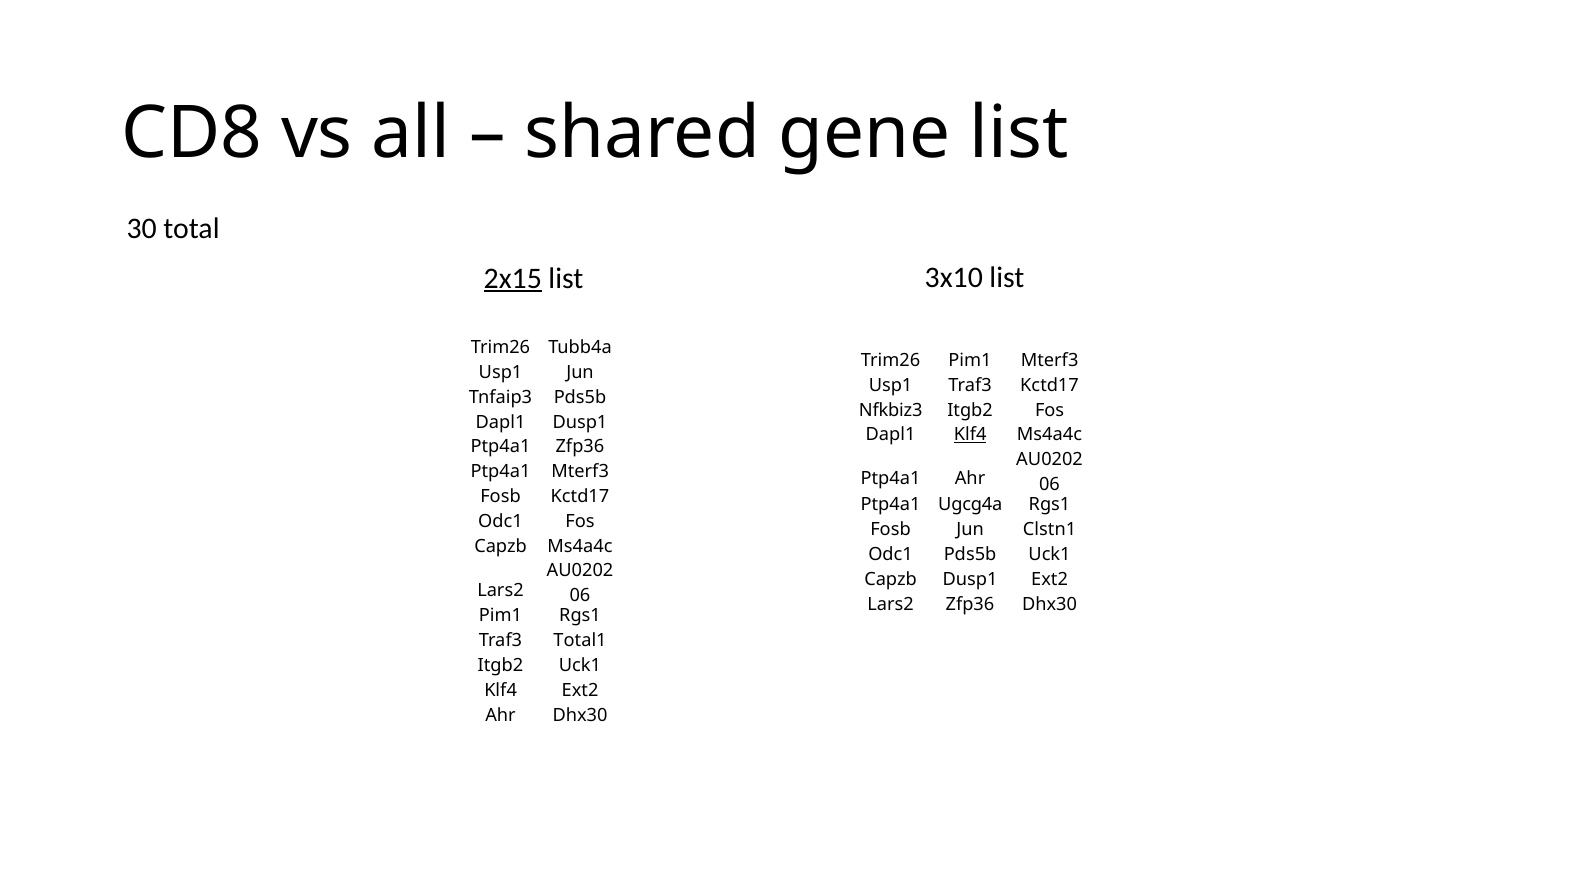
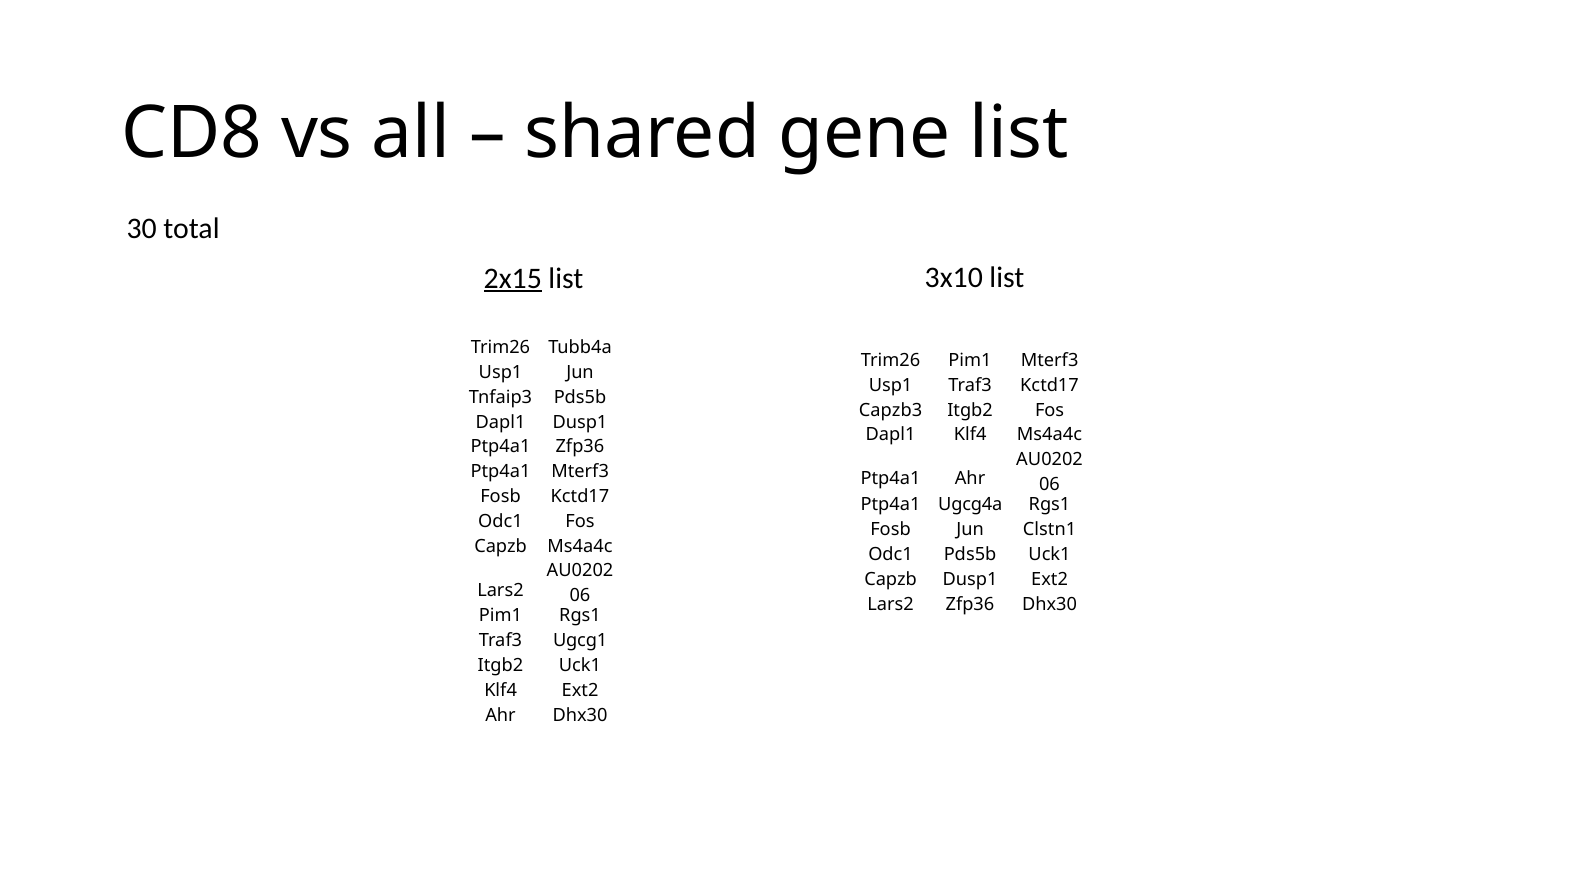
Nfkbiz3: Nfkbiz3 -> Capzb3
Klf4 at (970, 435) underline: present -> none
Total1: Total1 -> Ugcg1
